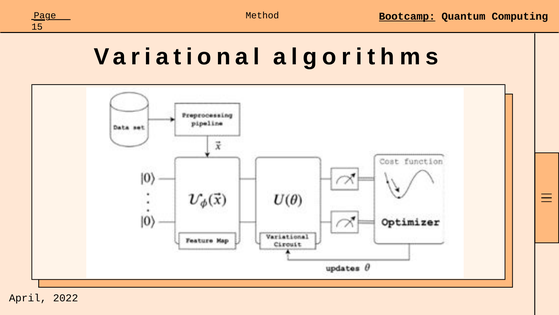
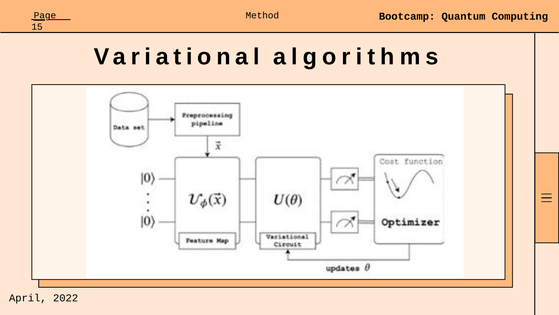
Bootcamp underline: present -> none
